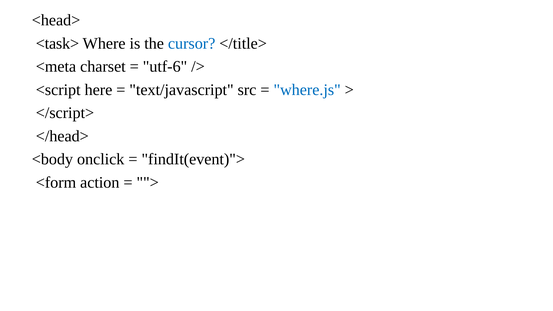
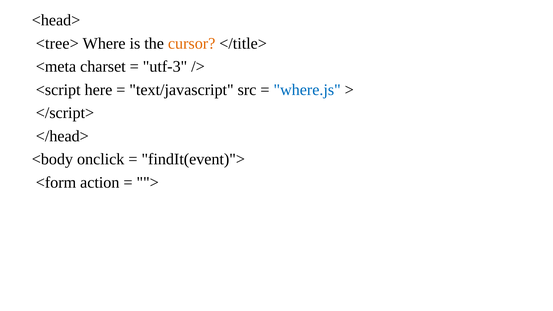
<task>: <task> -> <tree>
cursor colour: blue -> orange
utf-6: utf-6 -> utf-3
